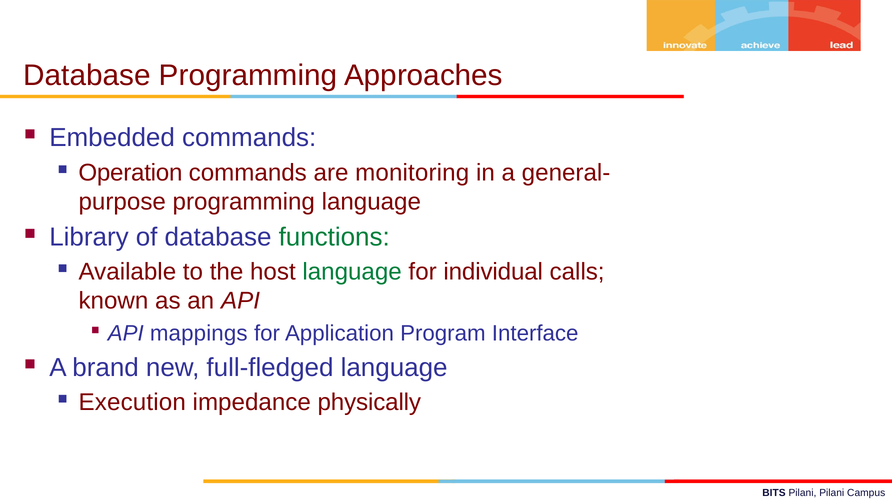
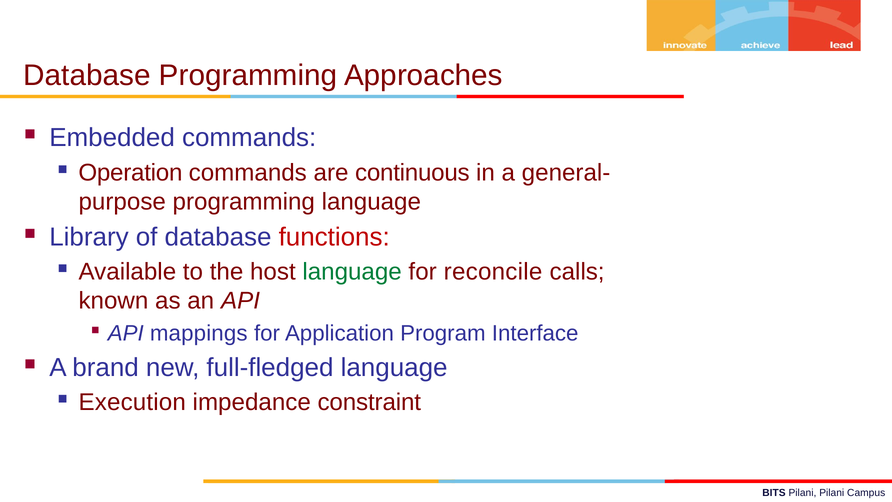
monitoring: monitoring -> continuous
functions colour: green -> red
individual: individual -> reconcile
physically: physically -> constraint
